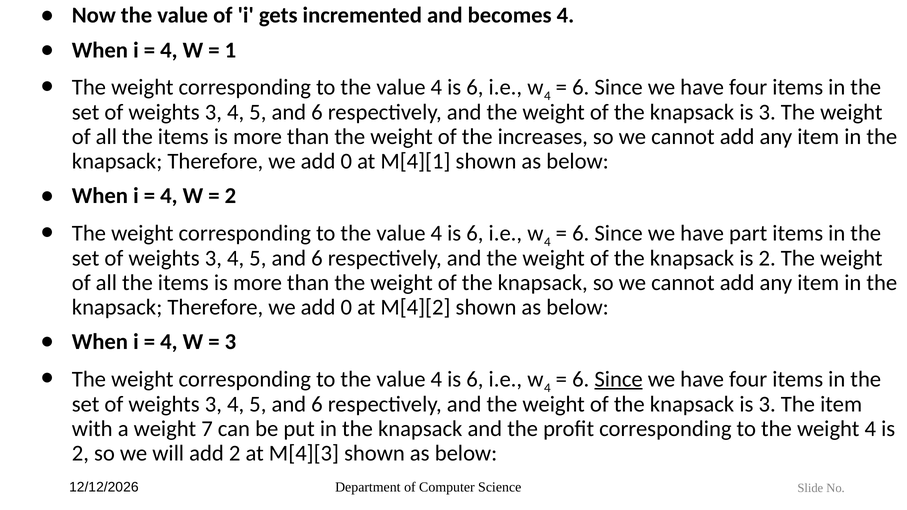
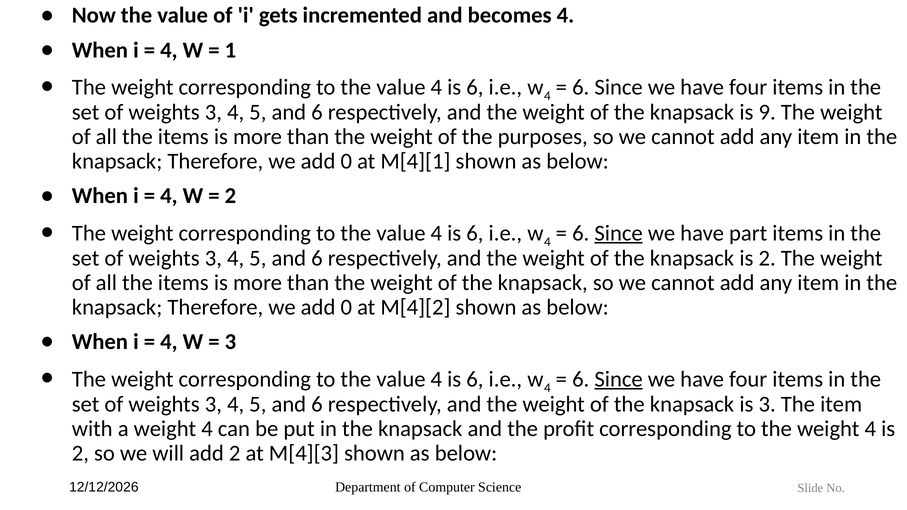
3 at (767, 112): 3 -> 9
increases: increases -> purposes
Since at (619, 233) underline: none -> present
a weight 7: 7 -> 4
